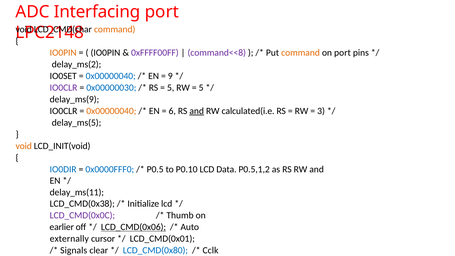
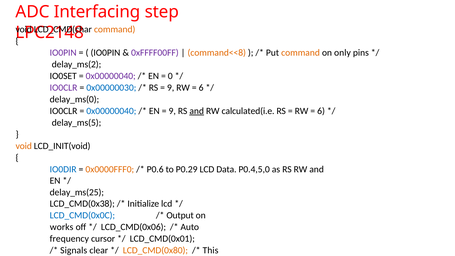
Interfacing port: port -> step
IO0PIN at (63, 53) colour: orange -> purple
command<<8 colour: purple -> orange
on port: port -> only
0x00000040 at (111, 76) colour: blue -> purple
9: 9 -> 0
5 at (171, 88): 5 -> 9
5 at (201, 88): 5 -> 6
delay_ms(9: delay_ms(9 -> delay_ms(0
0x00000040 at (111, 111) colour: orange -> blue
6 at (172, 111): 6 -> 9
3 at (321, 111): 3 -> 6
0x0000FFF0 colour: blue -> orange
P0.5: P0.5 -> P0.6
P0.10: P0.10 -> P0.29
P0.5,1,2: P0.5,1,2 -> P0.4,5,0
delay_ms(11: delay_ms(11 -> delay_ms(25
LCD_CMD(0x0C colour: purple -> blue
Thumb: Thumb -> Output
earlier: earlier -> works
LCD_CMD(0x06 underline: present -> none
externally: externally -> frequency
LCD_CMD(0x80 colour: blue -> orange
Cclk: Cclk -> This
